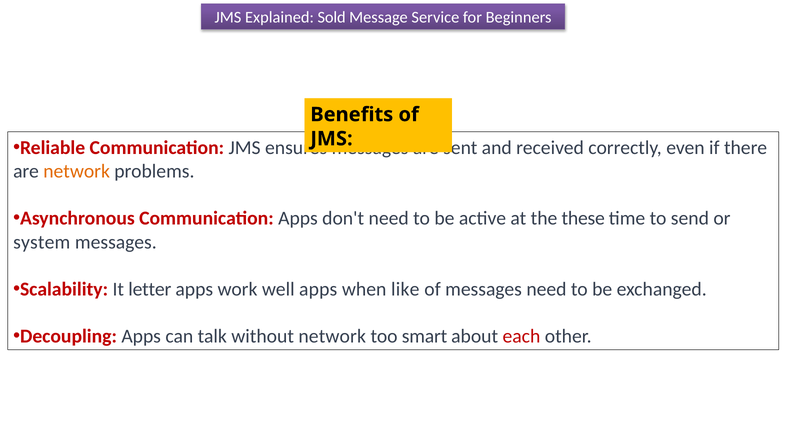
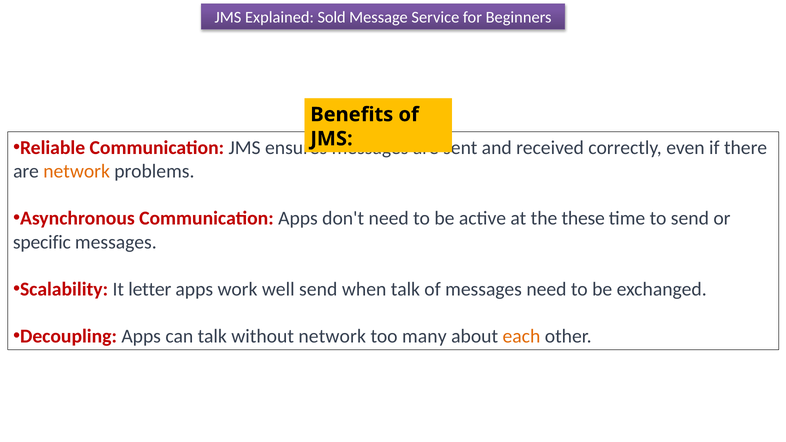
system: system -> specific
well apps: apps -> send
when like: like -> talk
smart: smart -> many
each colour: red -> orange
